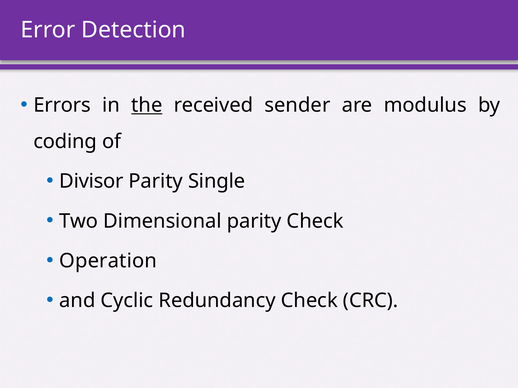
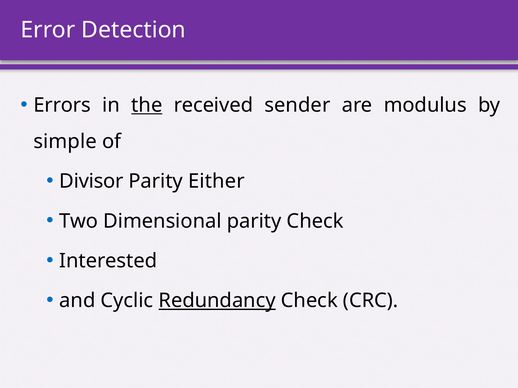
coding: coding -> simple
Single: Single -> Either
Operation: Operation -> Interested
Redundancy underline: none -> present
